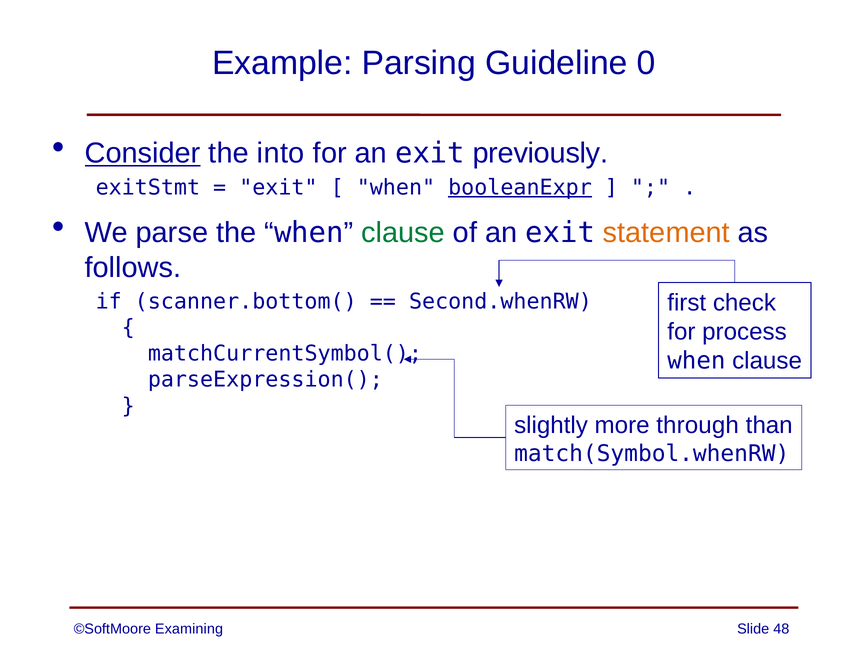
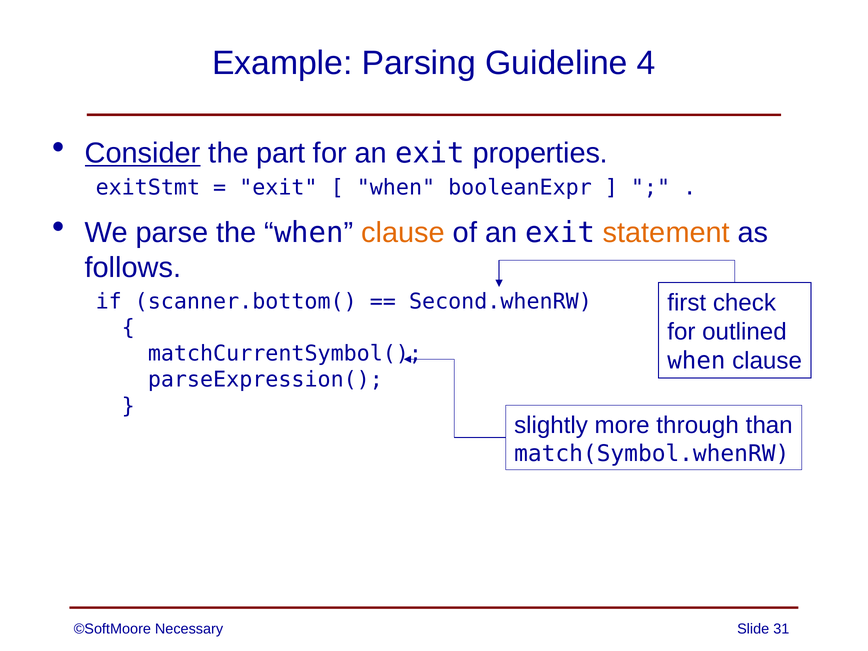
0: 0 -> 4
into: into -> part
previously: previously -> properties
booleanExpr underline: present -> none
clause at (403, 233) colour: green -> orange
process: process -> outlined
Examining: Examining -> Necessary
48: 48 -> 31
